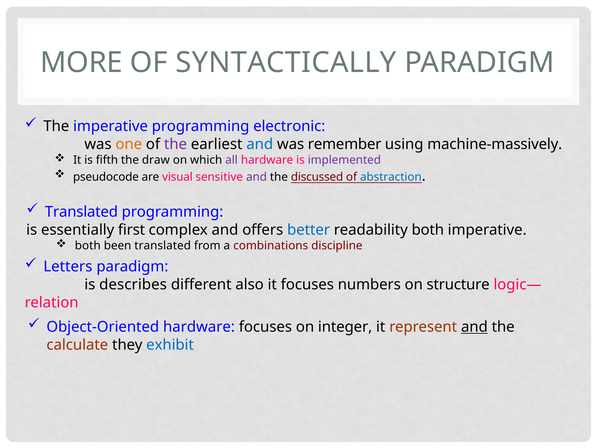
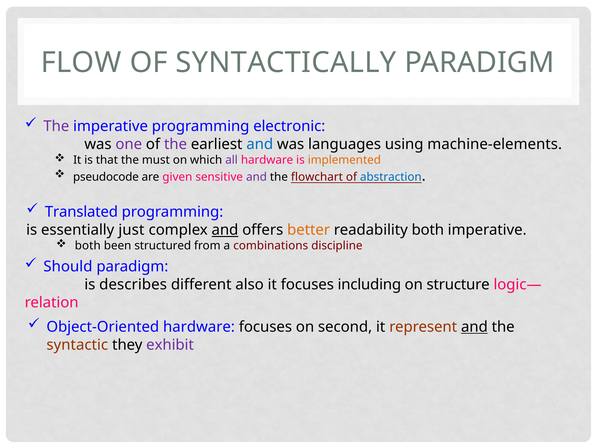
MORE: MORE -> FLOW
The at (56, 126) colour: black -> purple
one colour: orange -> purple
remember: remember -> languages
machine-massively: machine-massively -> machine-elements
fifth: fifth -> that
draw: draw -> must
implemented colour: purple -> orange
visual: visual -> given
discussed: discussed -> flowchart
first: first -> just
and at (225, 230) underline: none -> present
better colour: blue -> orange
been translated: translated -> structured
Letters: Letters -> Should
numbers: numbers -> including
integer: integer -> second
calculate: calculate -> syntactic
exhibit colour: blue -> purple
